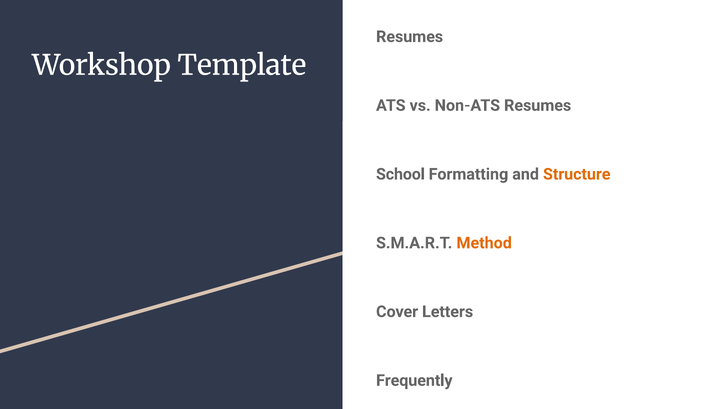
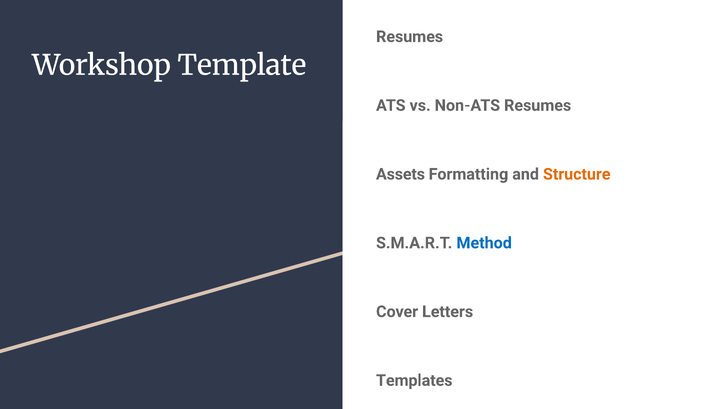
School: School -> Assets
Method colour: orange -> blue
Frequently: Frequently -> Templates
